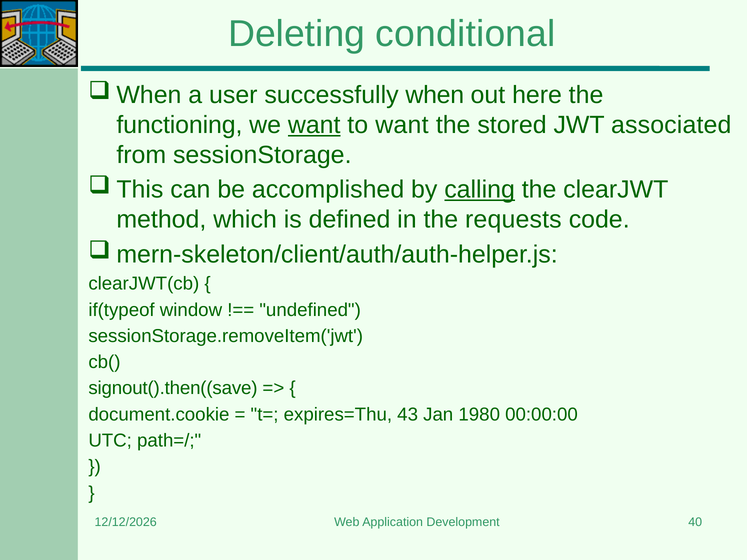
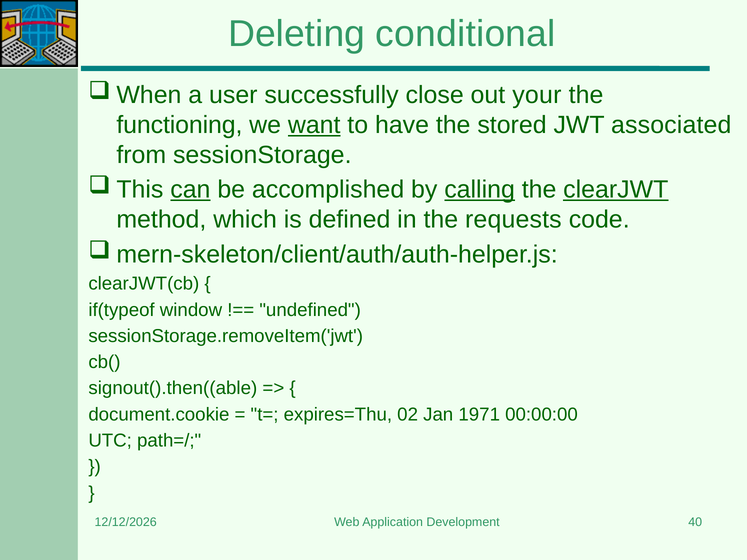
when: when -> close
here: here -> your
to want: want -> have
can underline: none -> present
clearJWT underline: none -> present
signout().then((save: signout().then((save -> signout().then((able
43: 43 -> 02
1980: 1980 -> 1971
